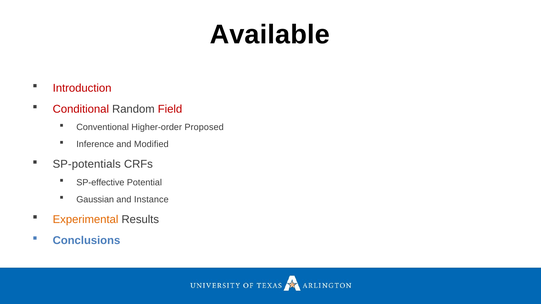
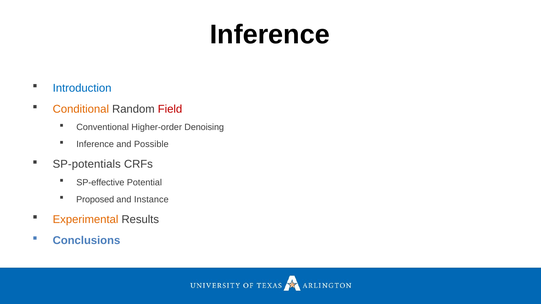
Available at (270, 35): Available -> Inference
Introduction colour: red -> blue
Conditional colour: red -> orange
Proposed: Proposed -> Denoising
Modified: Modified -> Possible
Gaussian: Gaussian -> Proposed
